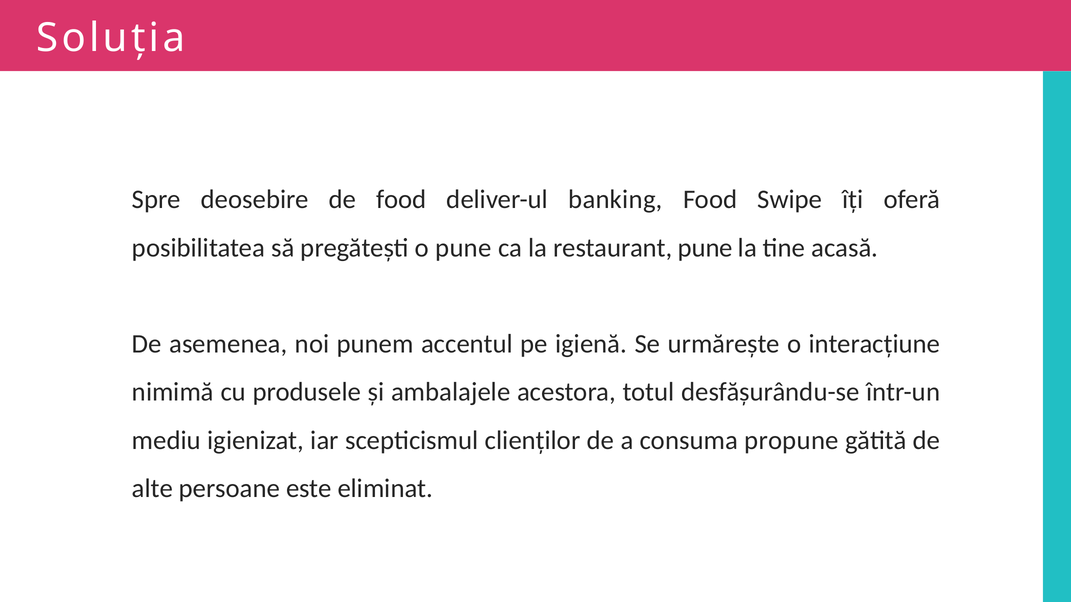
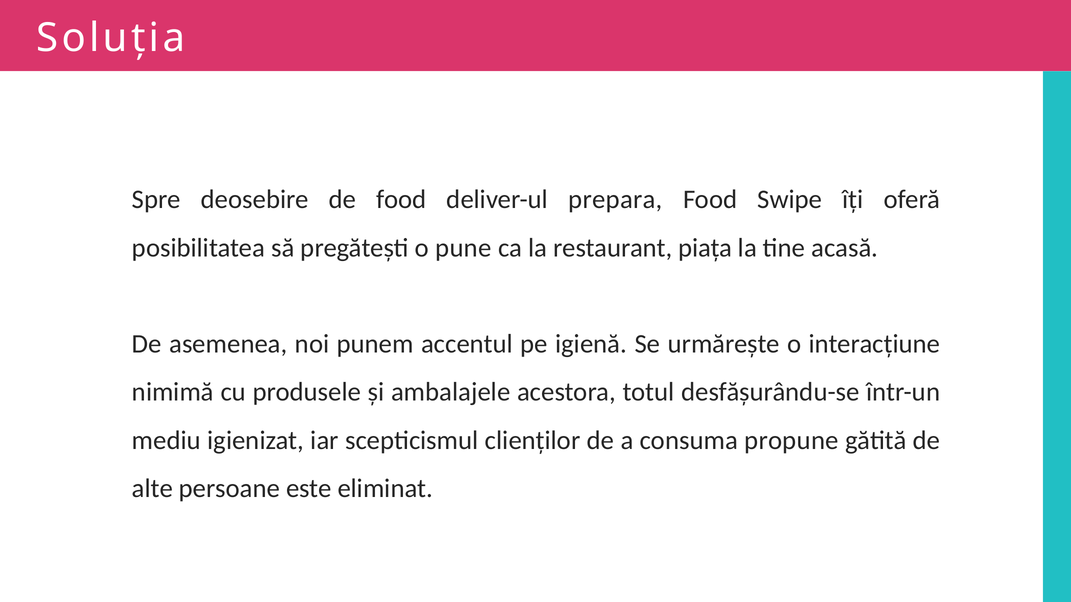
banking: banking -> prepara
restaurant pune: pune -> piața
